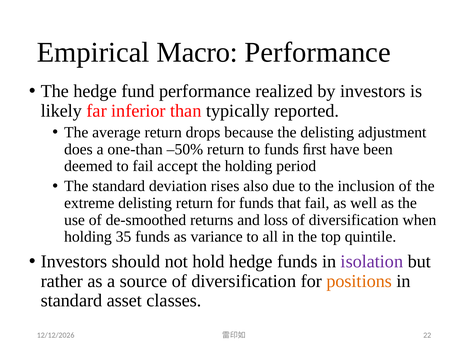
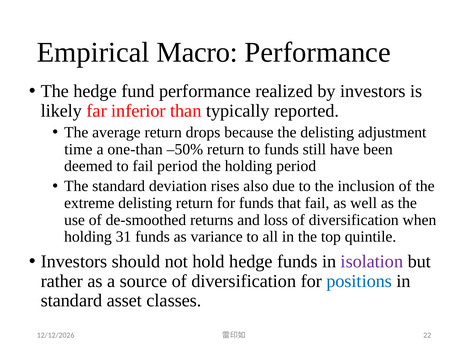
does: does -> time
ﬁrst: ﬁrst -> still
fail accept: accept -> period
35: 35 -> 31
positions colour: orange -> blue
